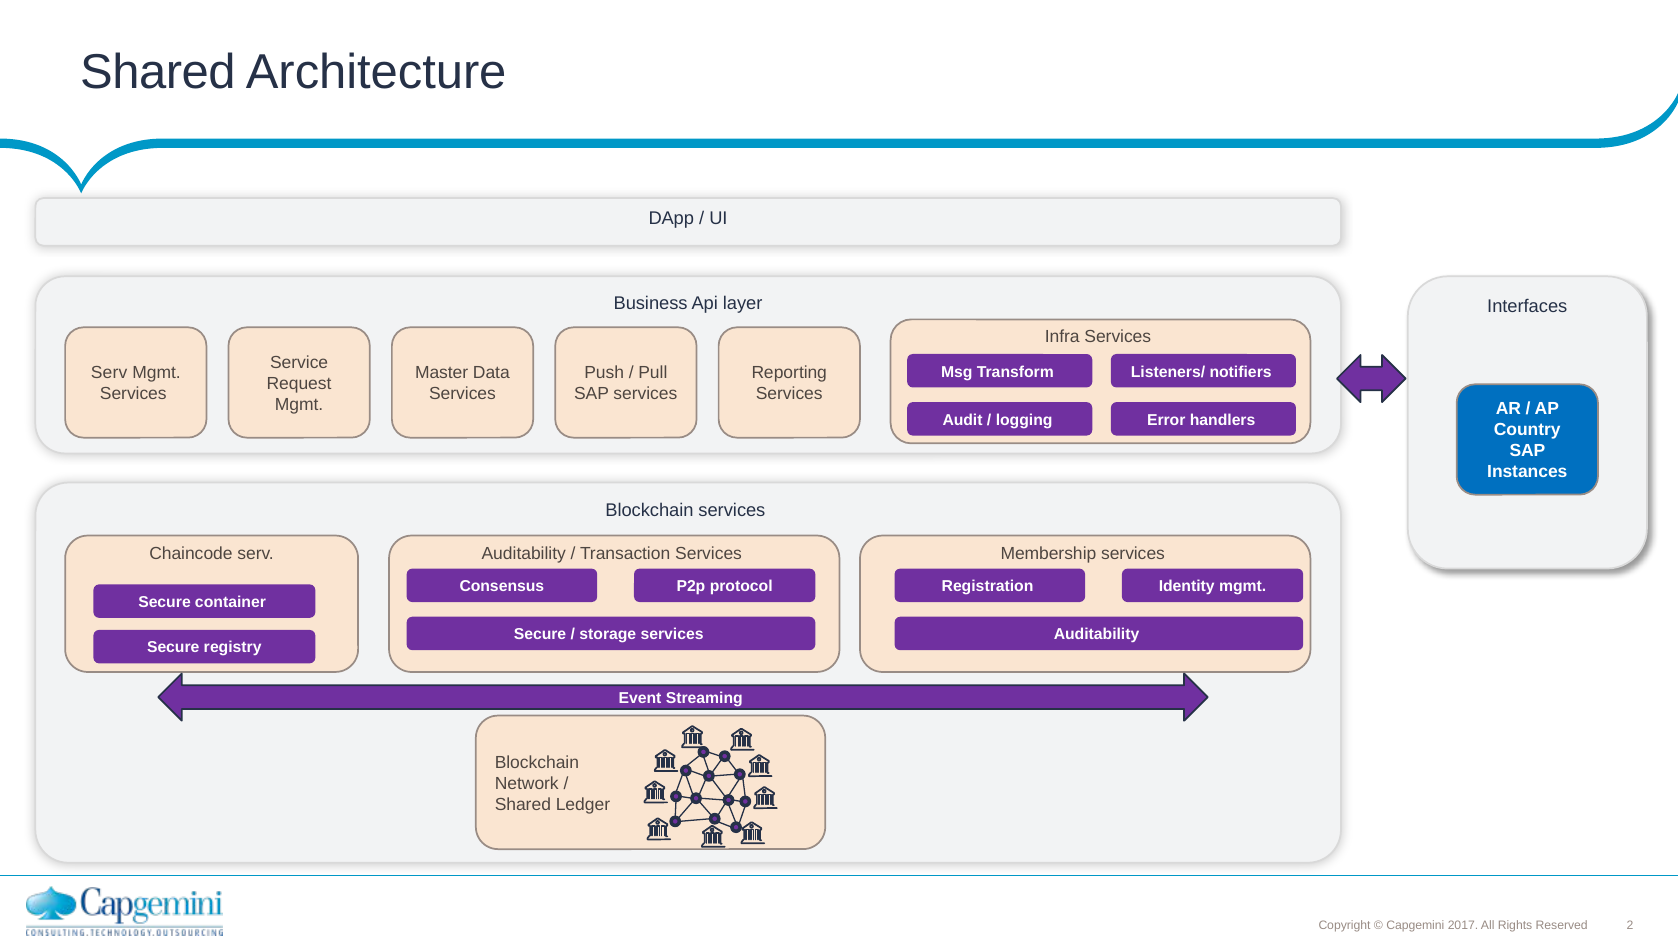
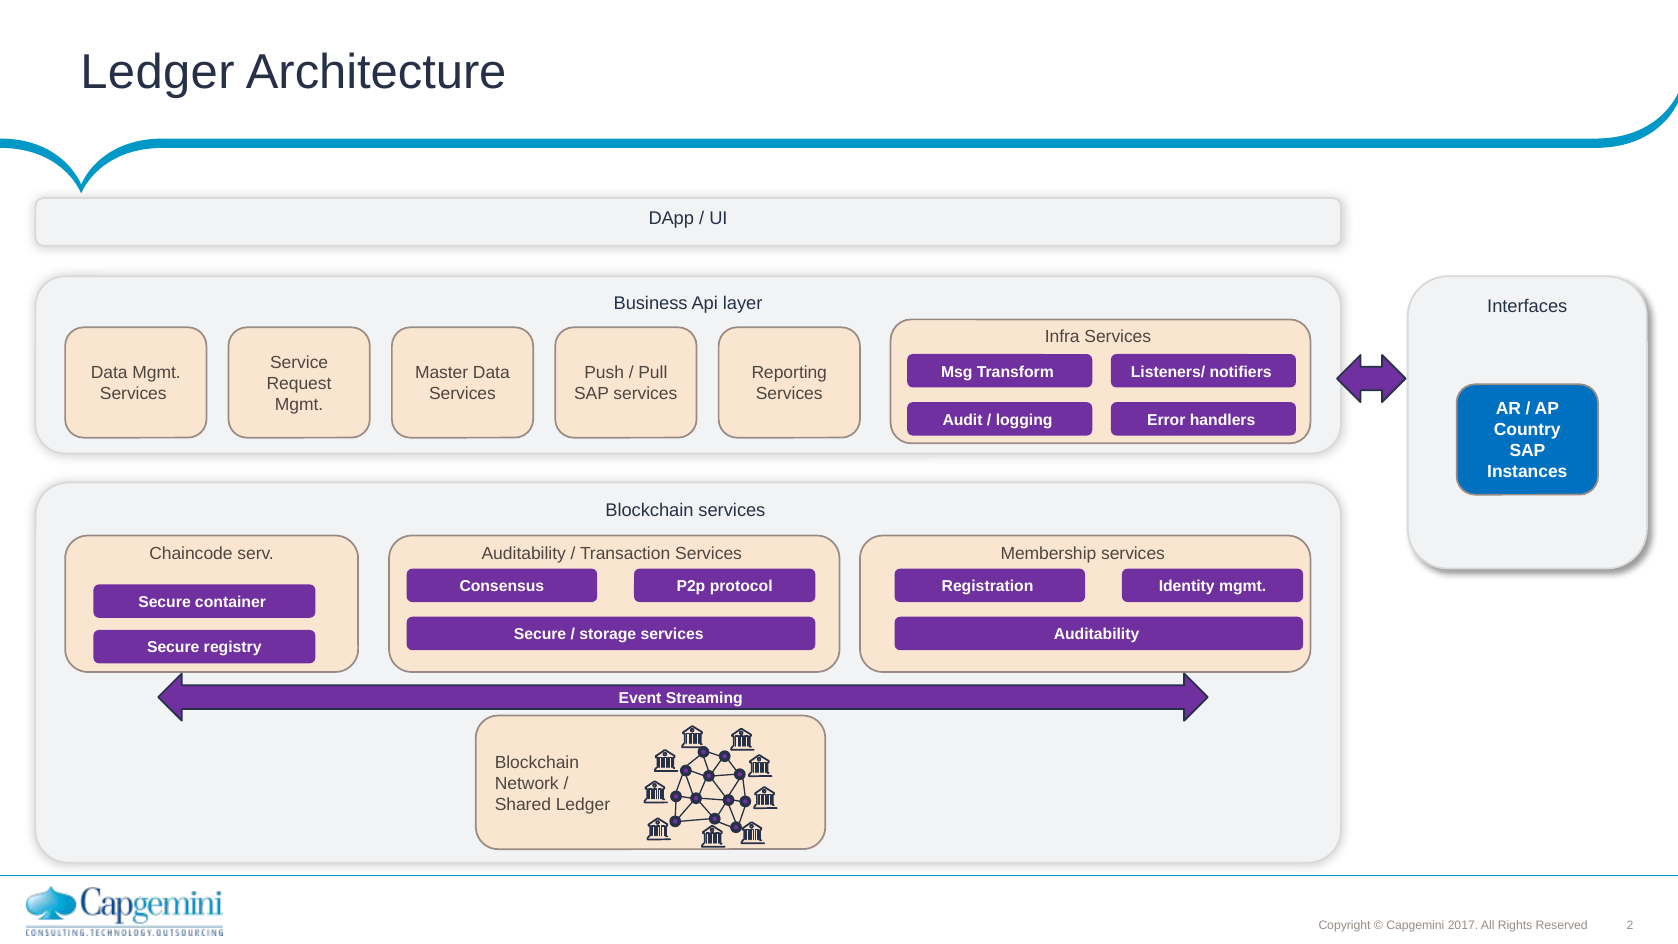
Shared at (158, 72): Shared -> Ledger
Serv at (109, 373): Serv -> Data
